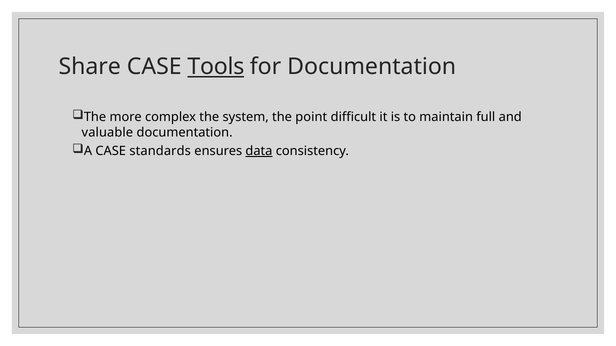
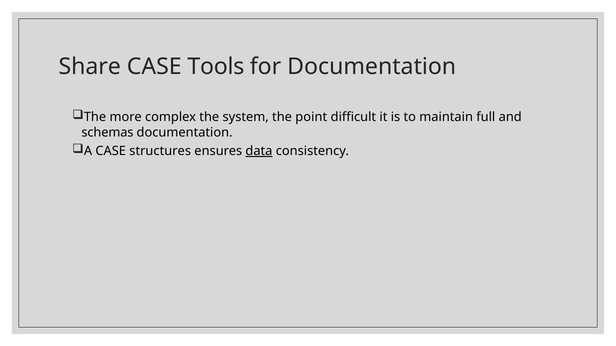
Tools underline: present -> none
valuable: valuable -> schemas
standards: standards -> structures
